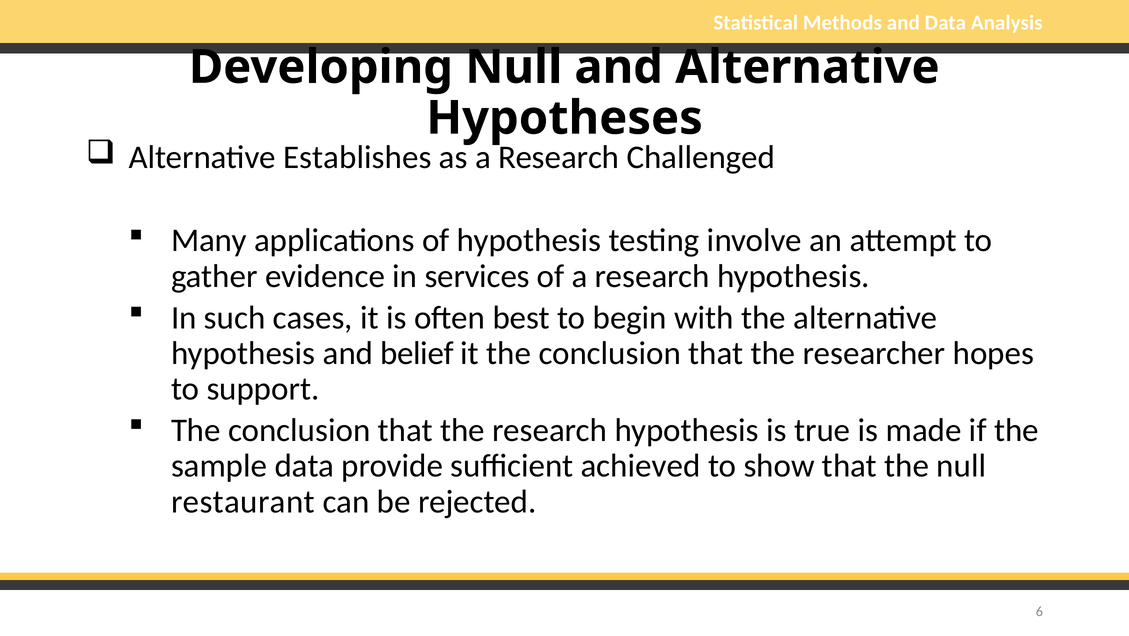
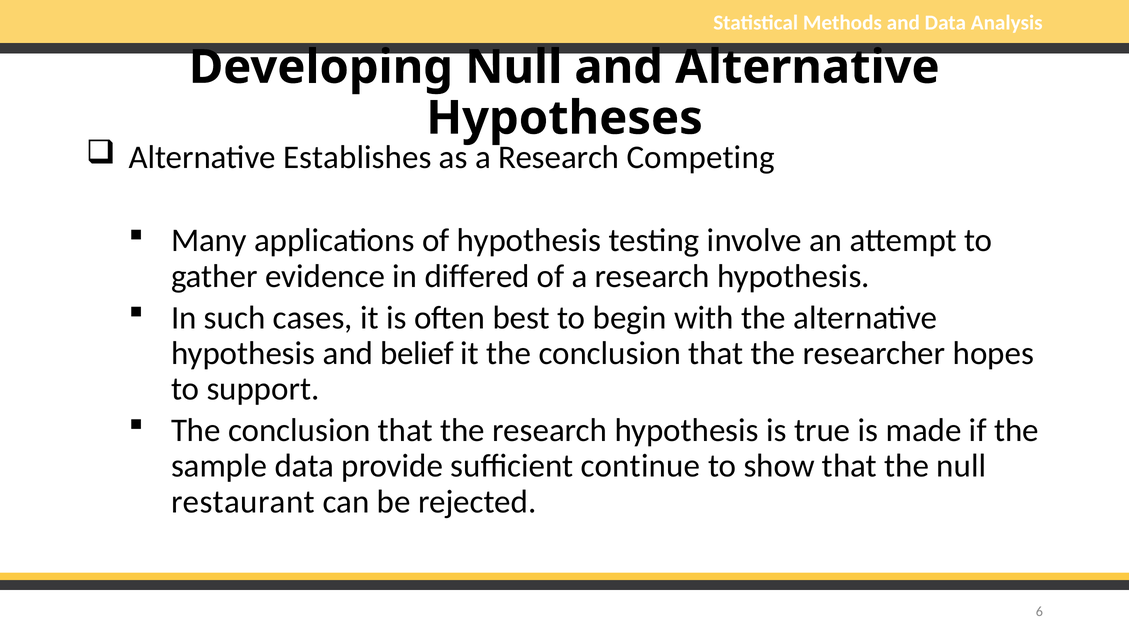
Challenged: Challenged -> Competing
services: services -> differed
achieved: achieved -> continue
